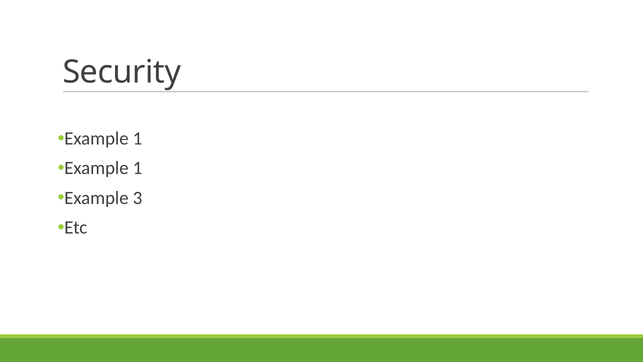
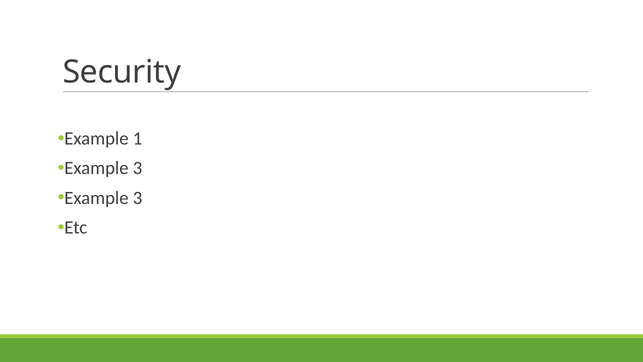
1 at (138, 168): 1 -> 3
